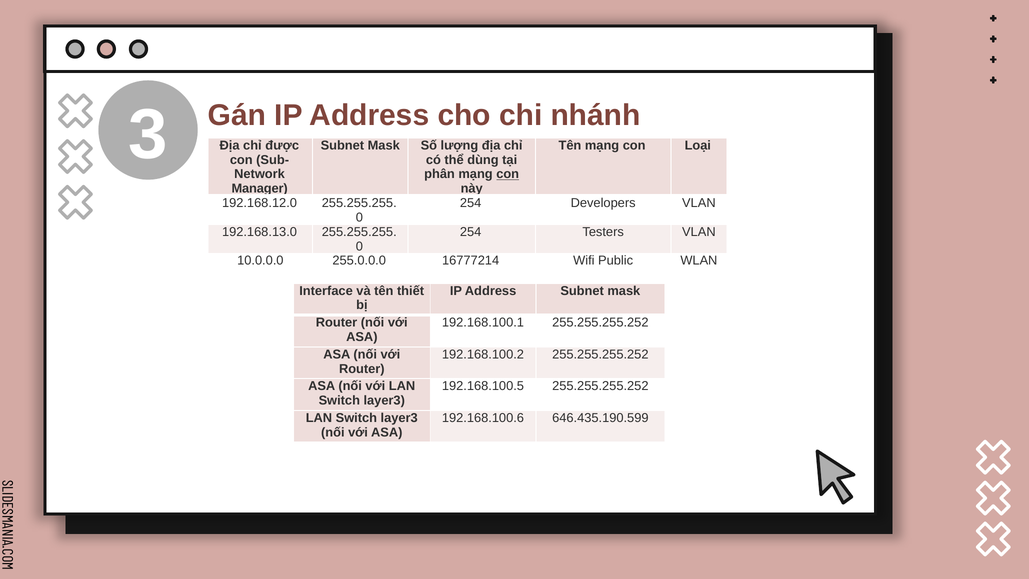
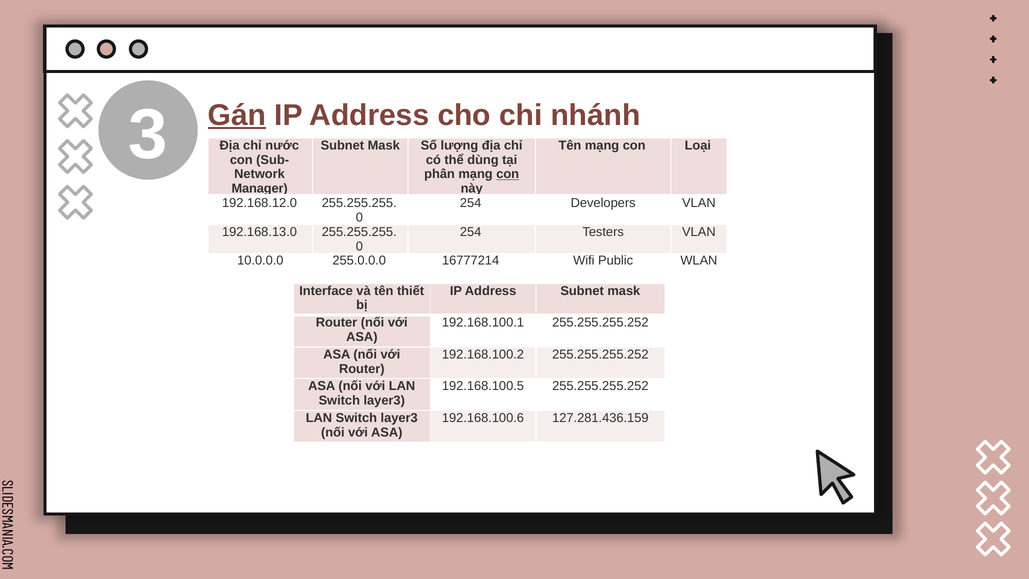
Gán underline: none -> present
được: được -> nước
646.435.190.599: 646.435.190.599 -> 127.281.436.159
